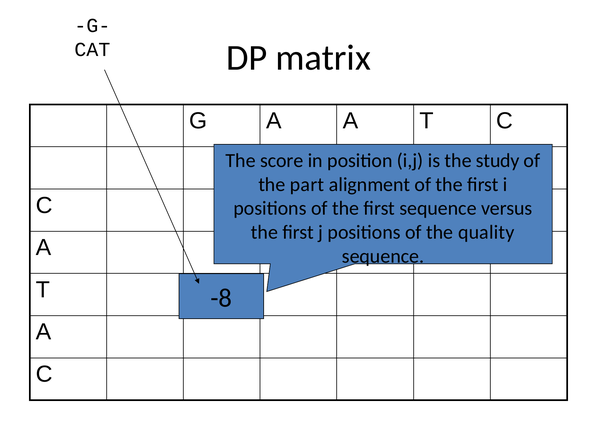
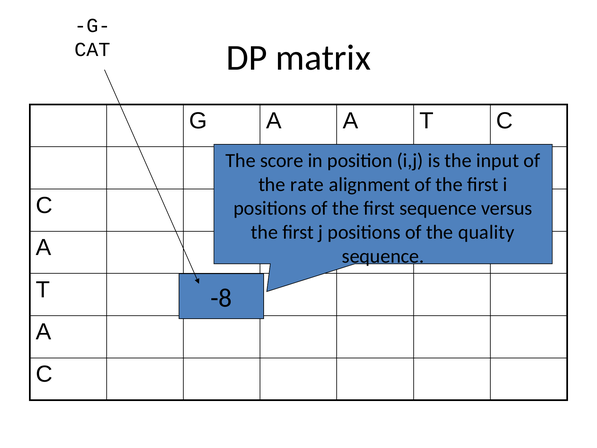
study: study -> input
part: part -> rate
